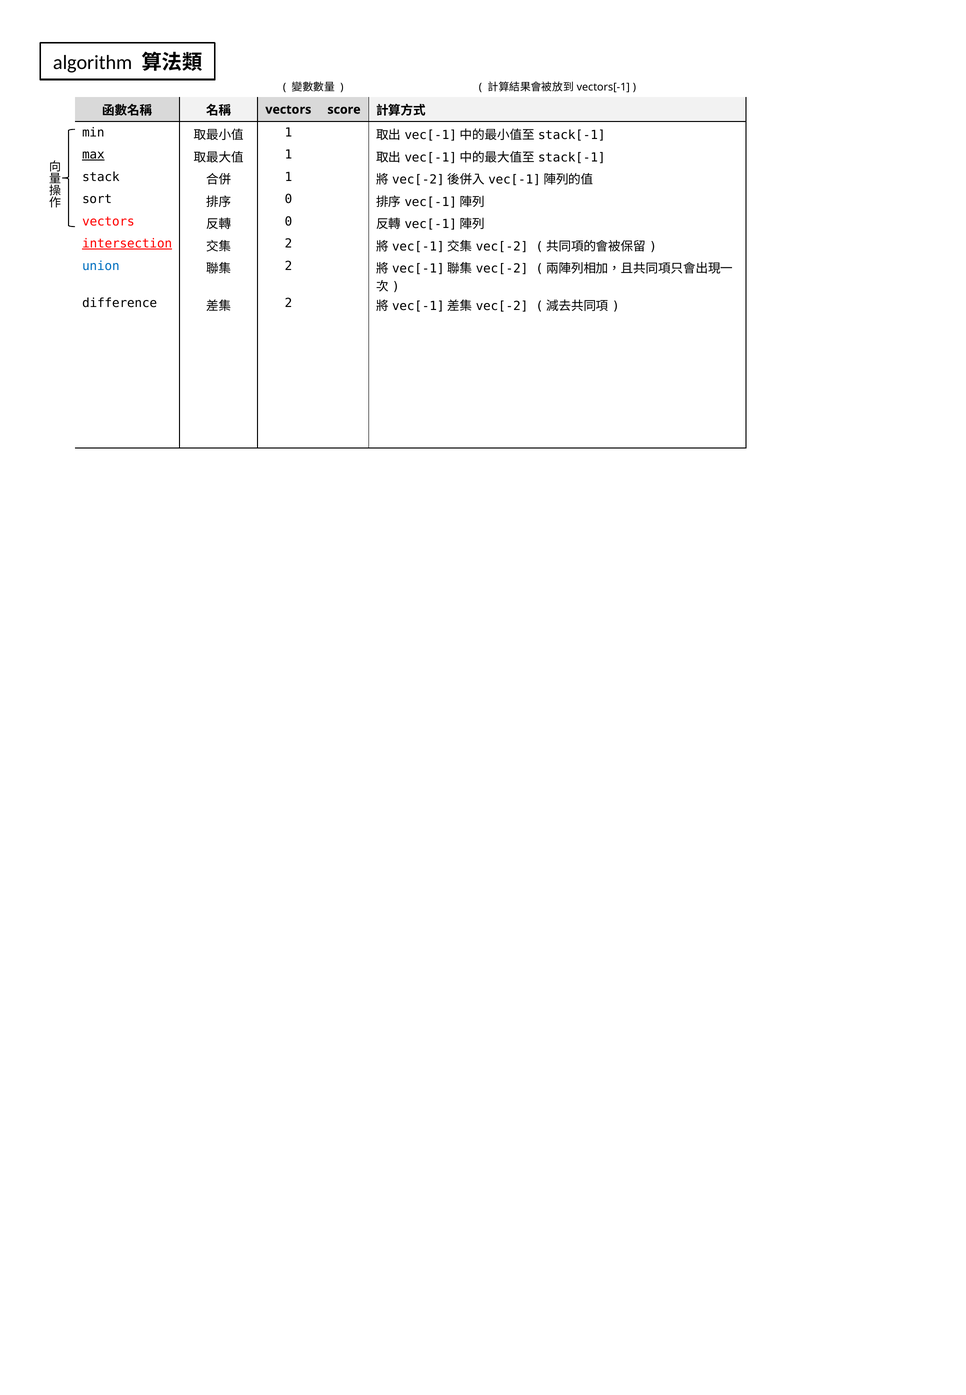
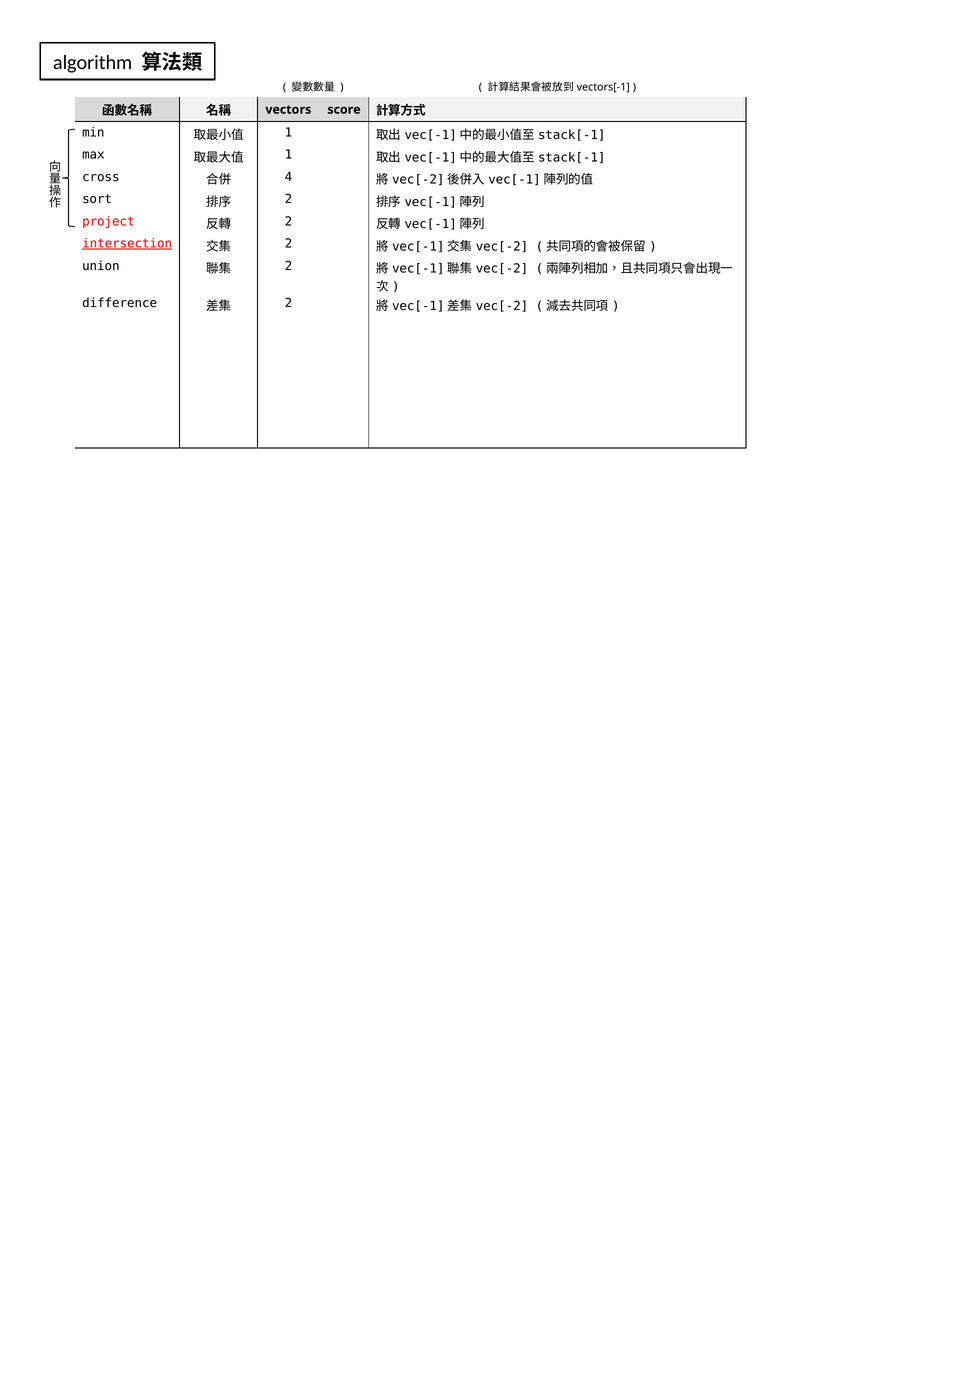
max underline: present -> none
stack: stack -> cross
1 at (288, 177): 1 -> 4
0 at (288, 199): 0 -> 2
vectors at (108, 222): vectors -> project
0 at (288, 222): 0 -> 2
union colour: blue -> black
